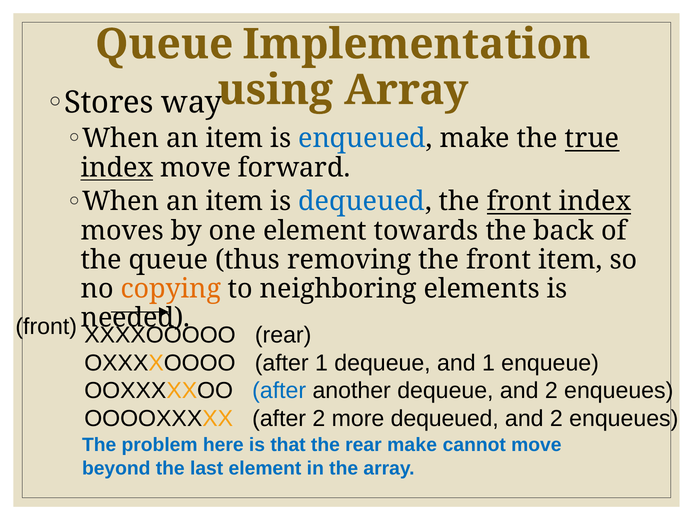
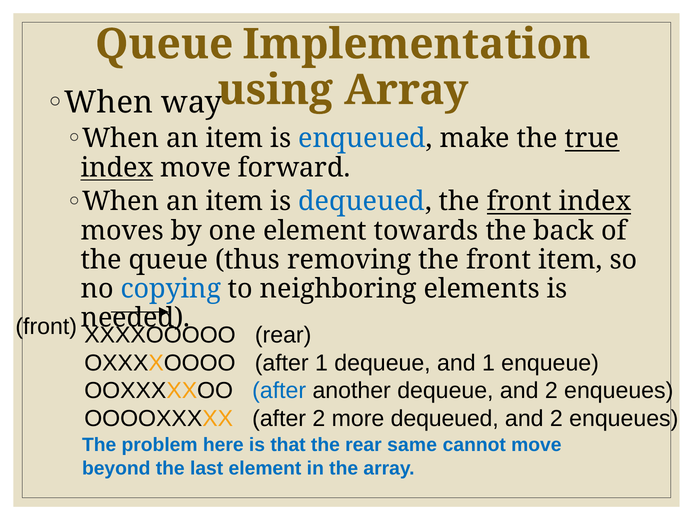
Stores at (109, 102): Stores -> When
copying colour: orange -> blue
rear make: make -> same
